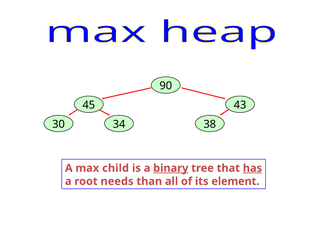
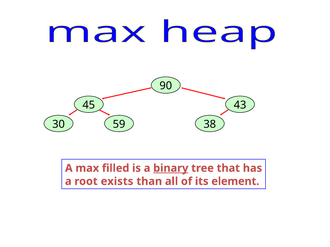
34: 34 -> 59
child: child -> filled
has underline: present -> none
needs: needs -> exists
